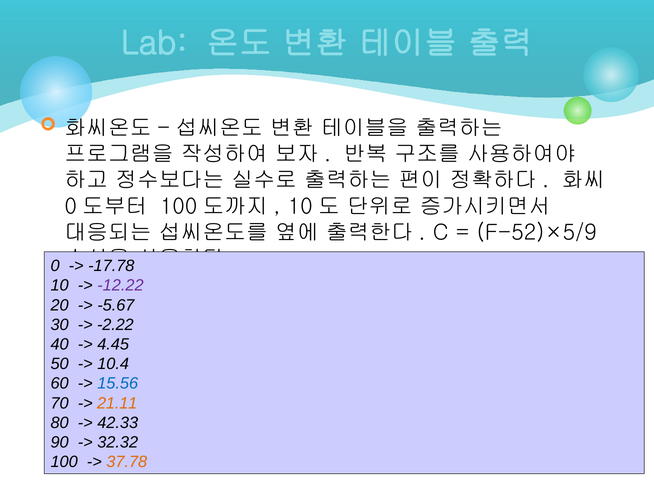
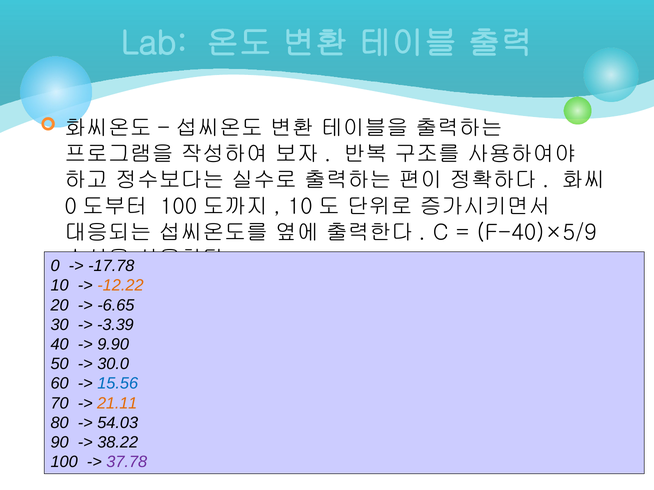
F-52)×5/9: F-52)×5/9 -> F-40)×5/9
-12.22 colour: purple -> orange
-5.67: -5.67 -> -6.65
-2.22: -2.22 -> -3.39
4.45: 4.45 -> 9.90
10.4: 10.4 -> 30.0
42.33: 42.33 -> 54.03
32.32: 32.32 -> 38.22
37.78 colour: orange -> purple
